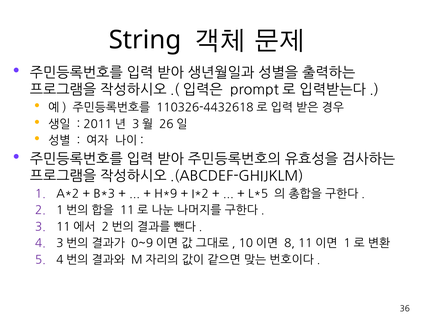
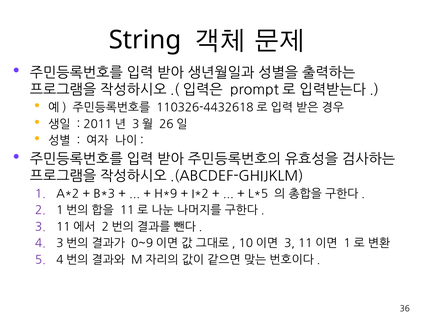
8 at (290, 243): 8 -> 3
